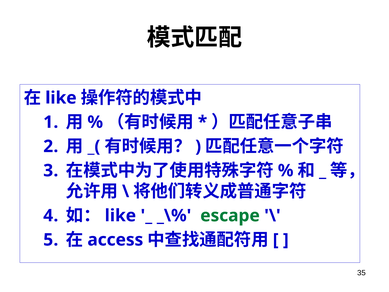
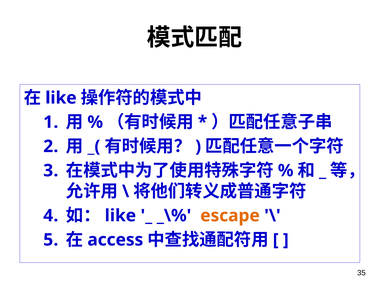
escape colour: green -> orange
